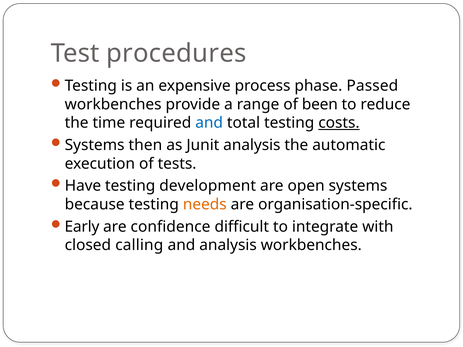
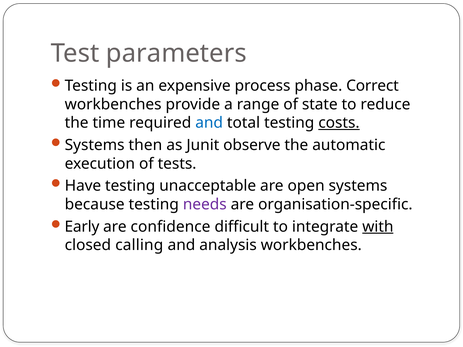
procedures: procedures -> parameters
Passed: Passed -> Correct
been: been -> state
Junit analysis: analysis -> observe
development: development -> unacceptable
needs colour: orange -> purple
with underline: none -> present
